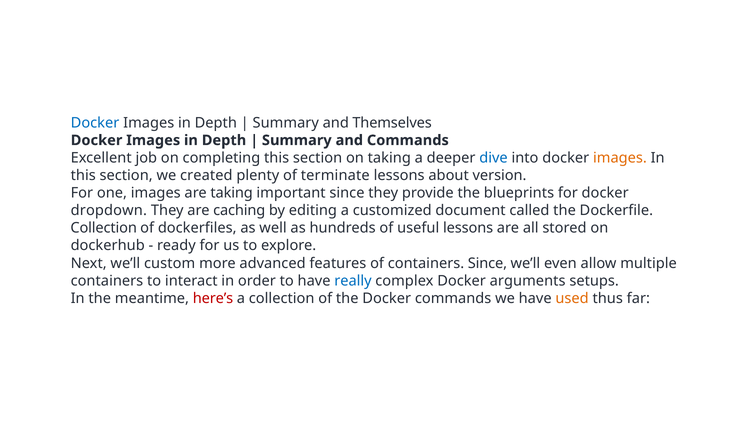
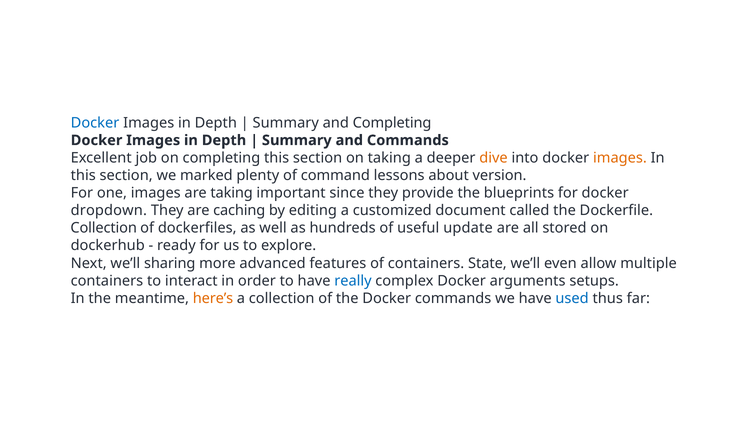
and Themselves: Themselves -> Completing
dive colour: blue -> orange
created: created -> marked
terminate: terminate -> command
useful lessons: lessons -> update
custom: custom -> sharing
containers Since: Since -> State
here’s colour: red -> orange
used colour: orange -> blue
